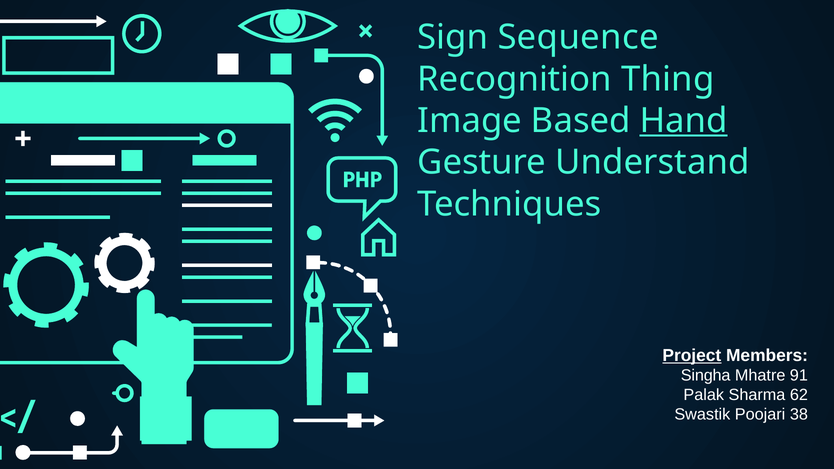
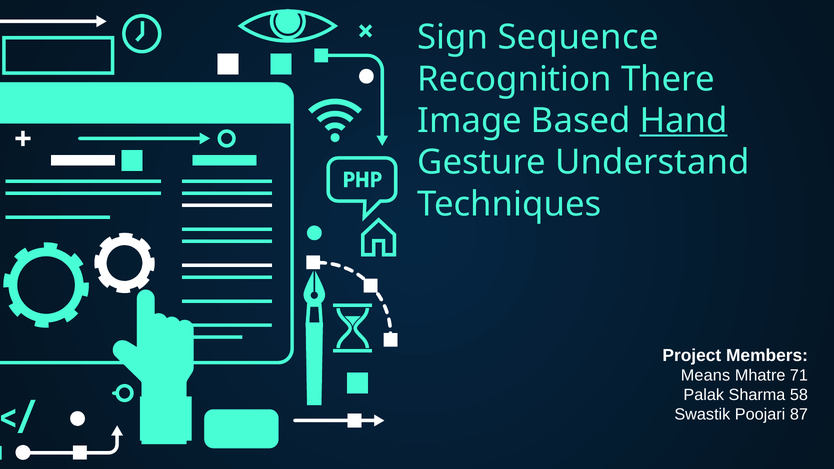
Thing: Thing -> There
Project underline: present -> none
Singha: Singha -> Means
91: 91 -> 71
62: 62 -> 58
38: 38 -> 87
